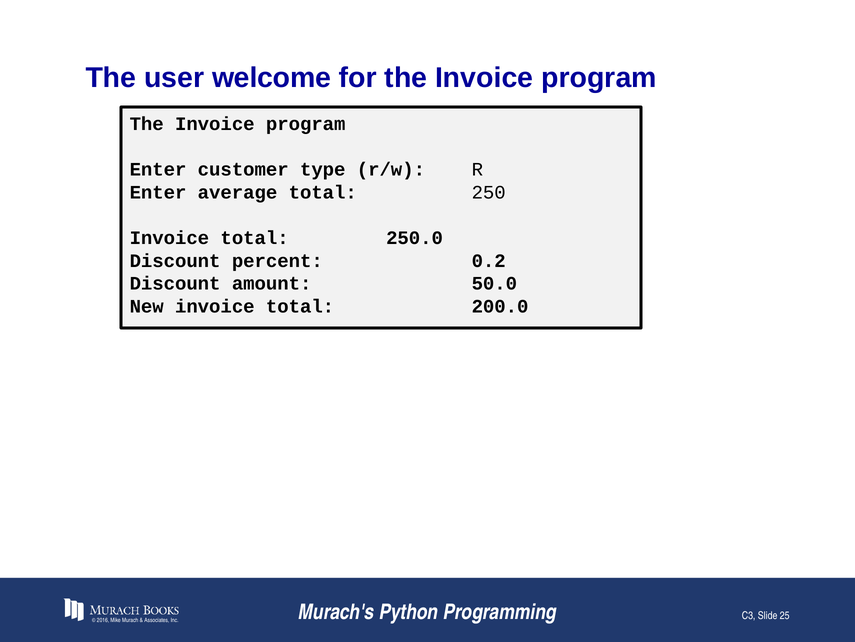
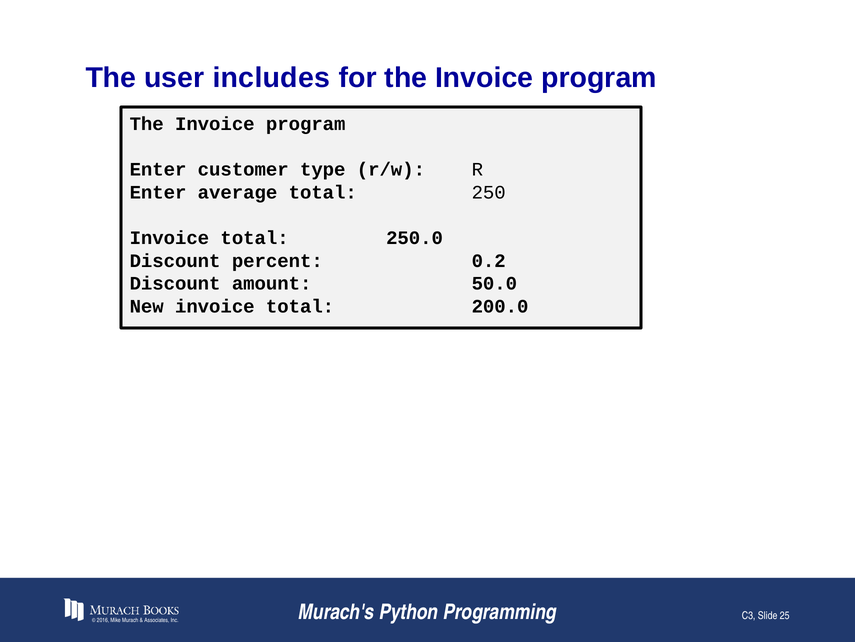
welcome: welcome -> includes
